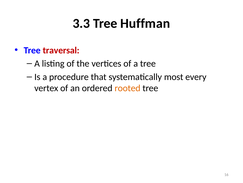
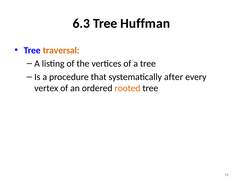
3.3: 3.3 -> 6.3
traversal colour: red -> orange
most: most -> after
